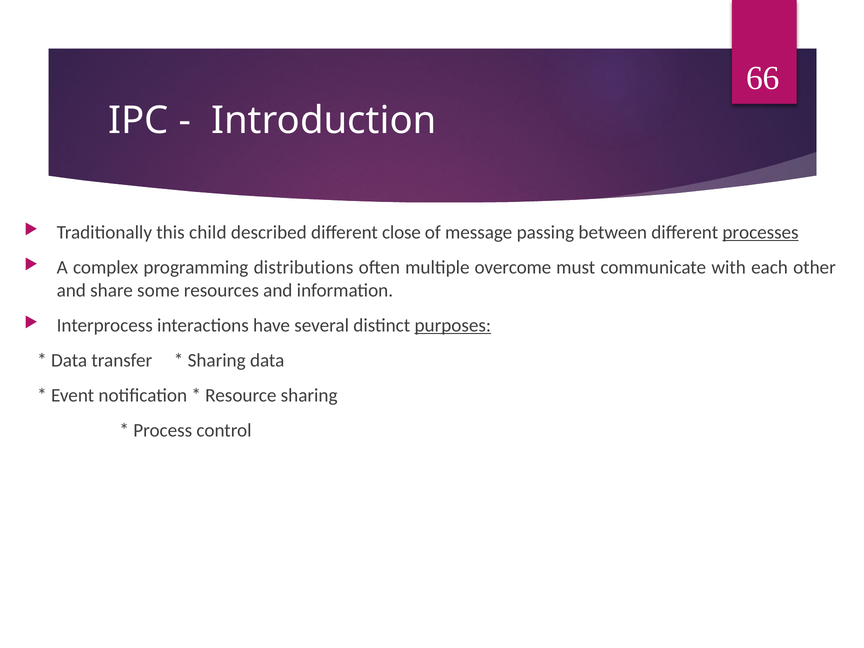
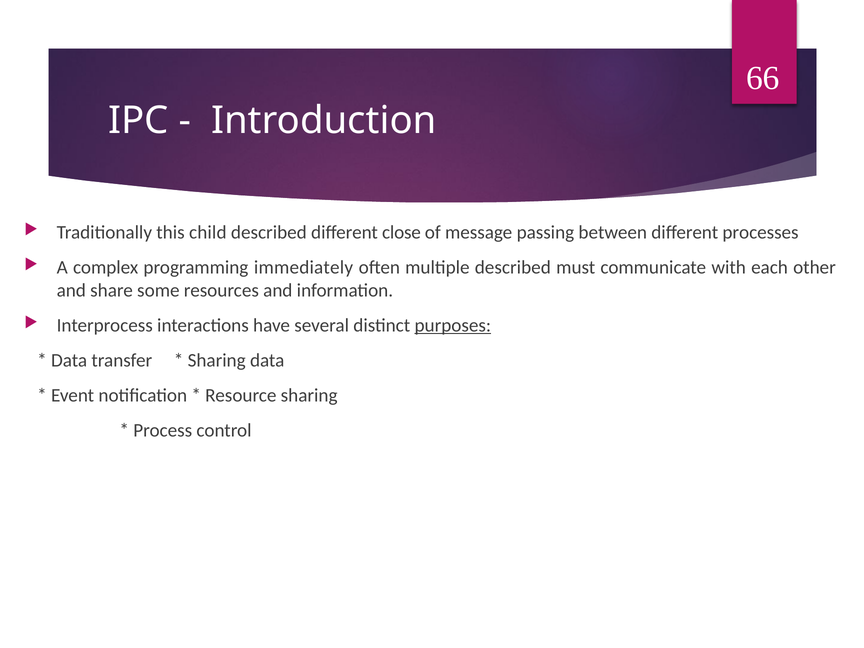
processes underline: present -> none
distributions: distributions -> immediately
multiple overcome: overcome -> described
